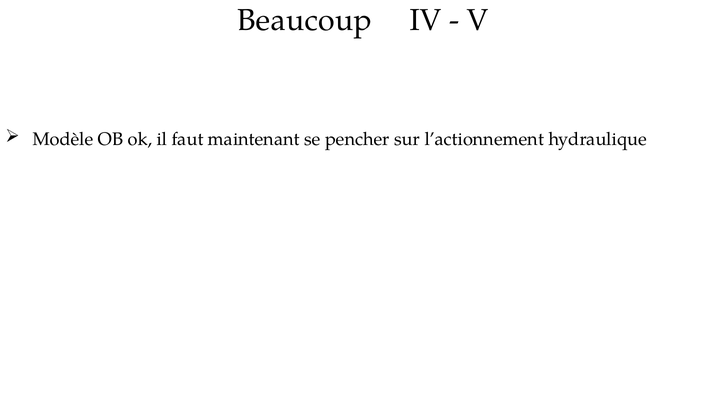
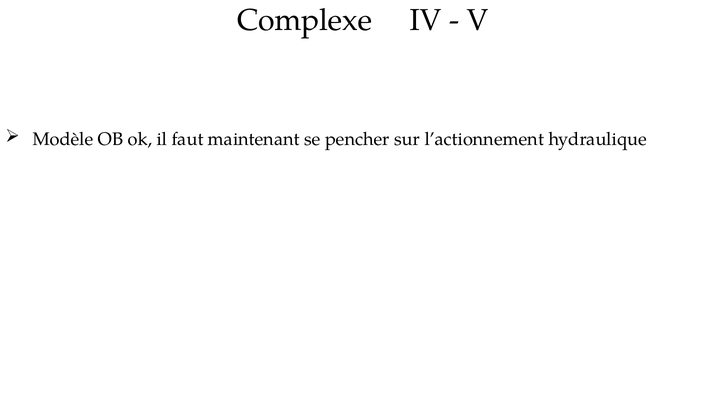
Beaucoup: Beaucoup -> Complexe
